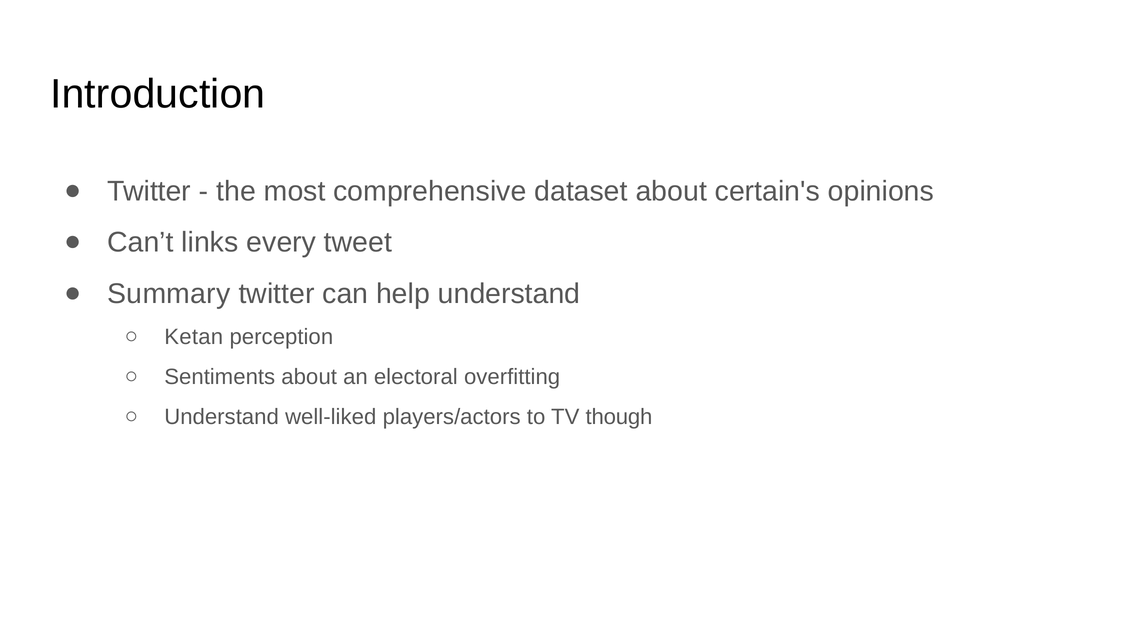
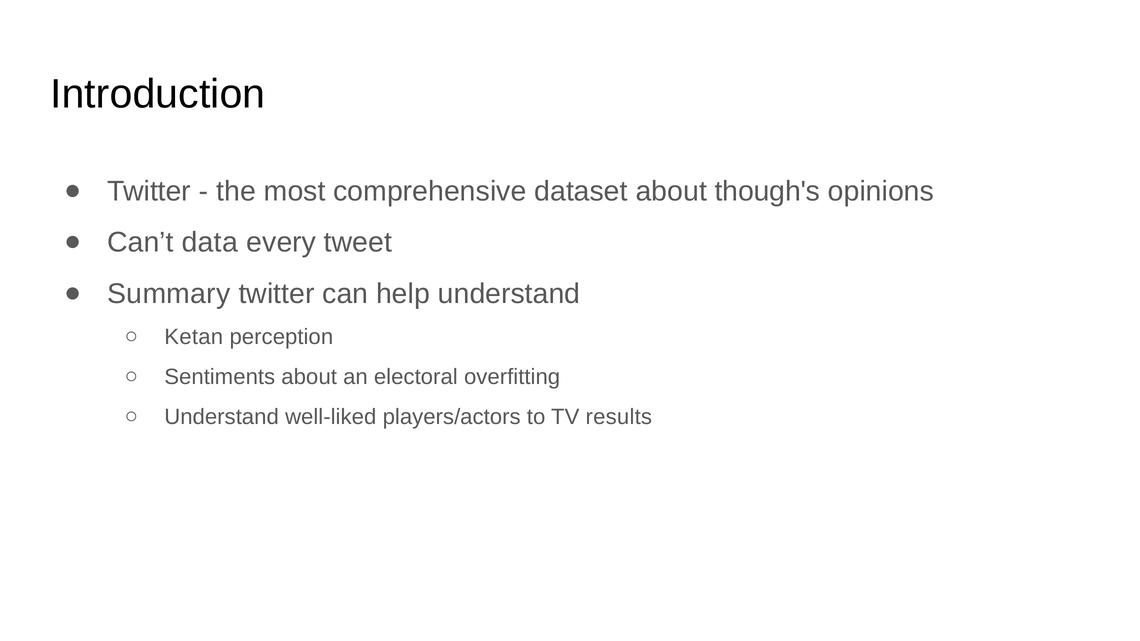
certain's: certain's -> though's
links: links -> data
though: though -> results
